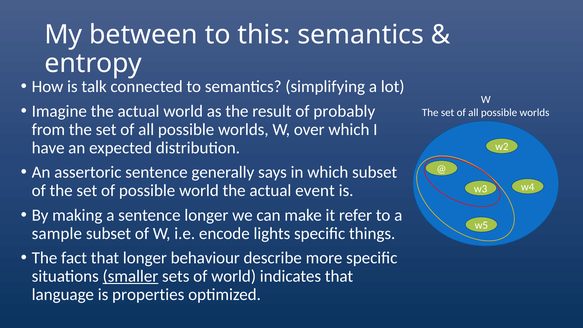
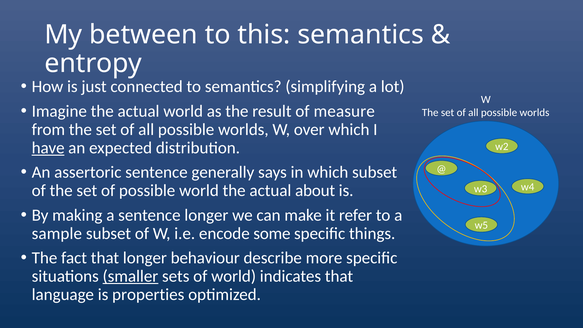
talk: talk -> just
probably: probably -> measure
have underline: none -> present
event: event -> about
lights: lights -> some
